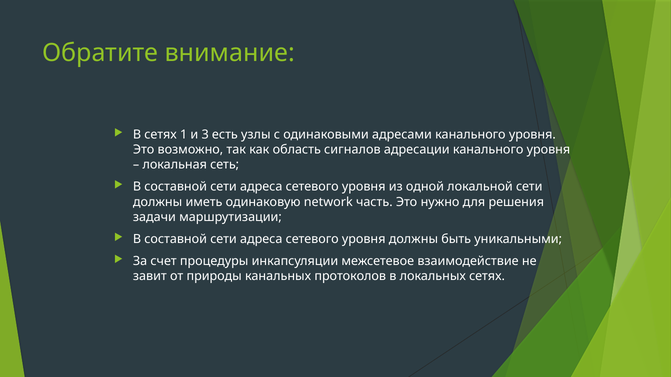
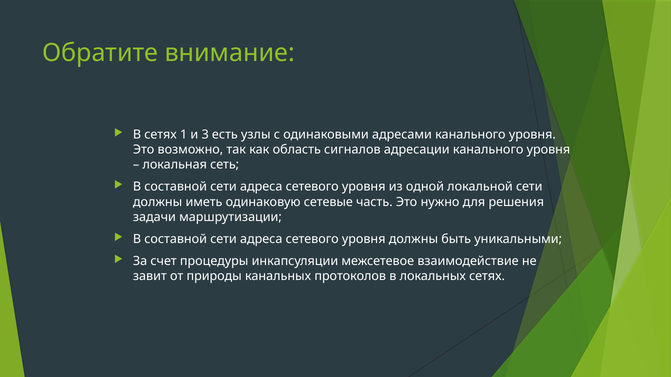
network: network -> сетевые
